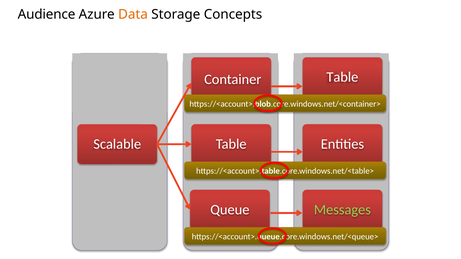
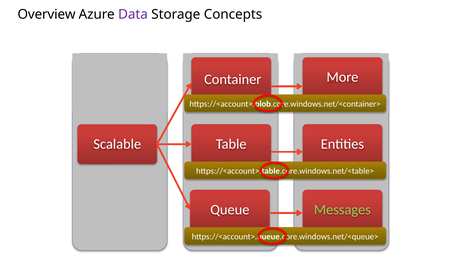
Audience: Audience -> Overview
Data colour: orange -> purple
Container Table: Table -> More
